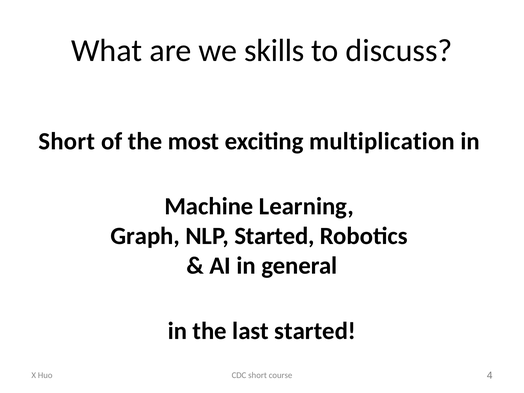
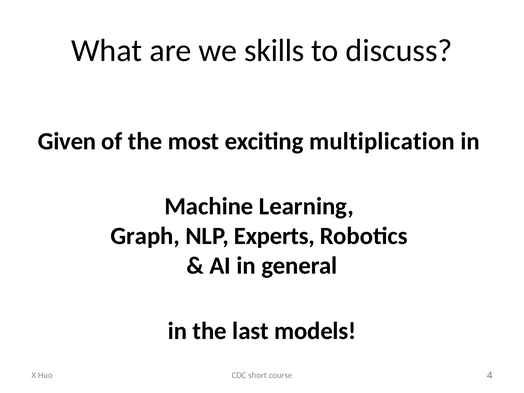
Short at (67, 141): Short -> Given
NLP Started: Started -> Experts
last started: started -> models
